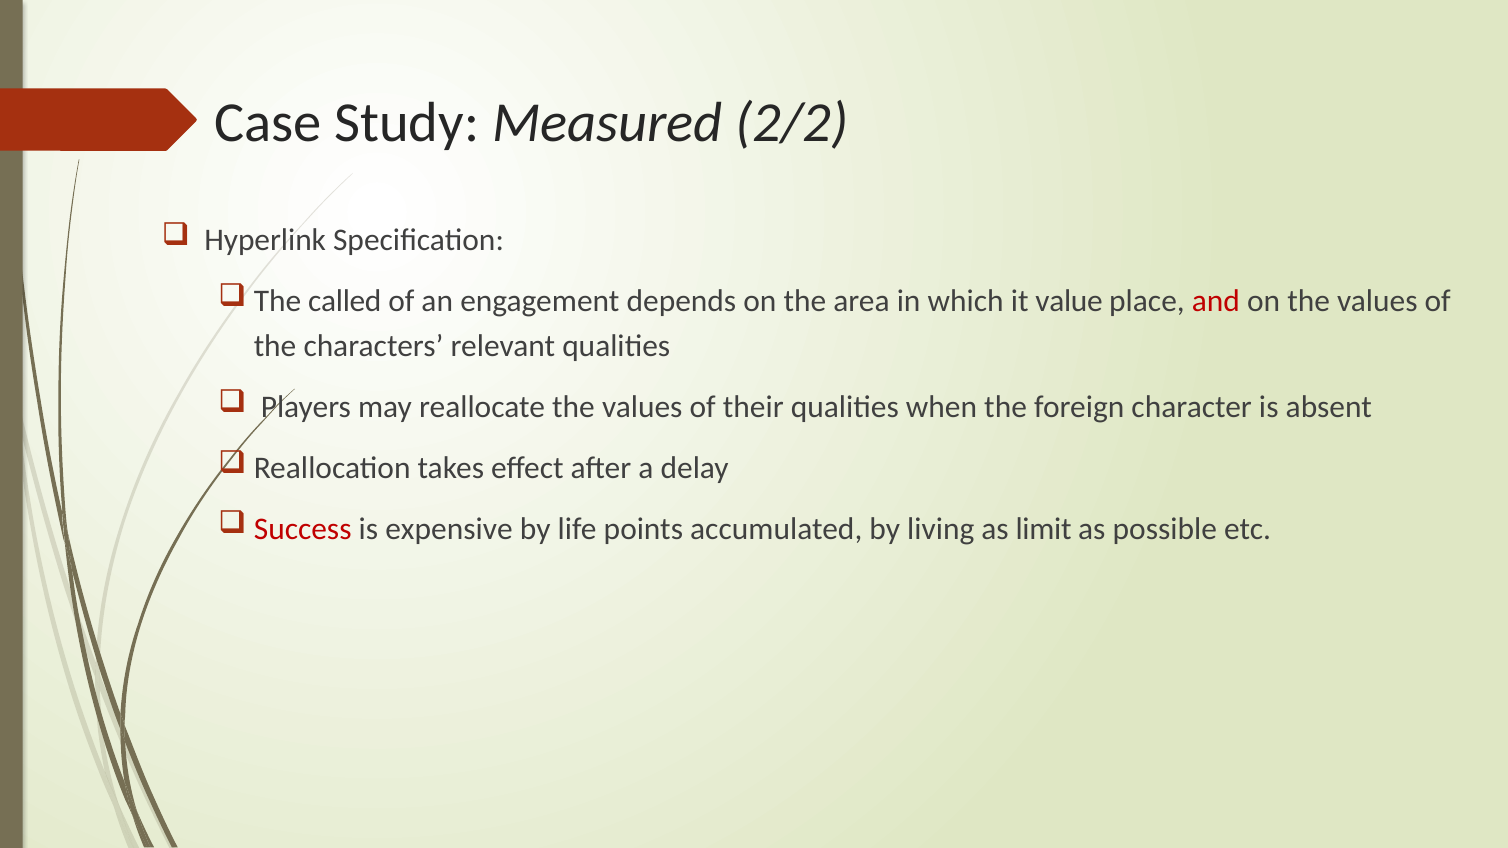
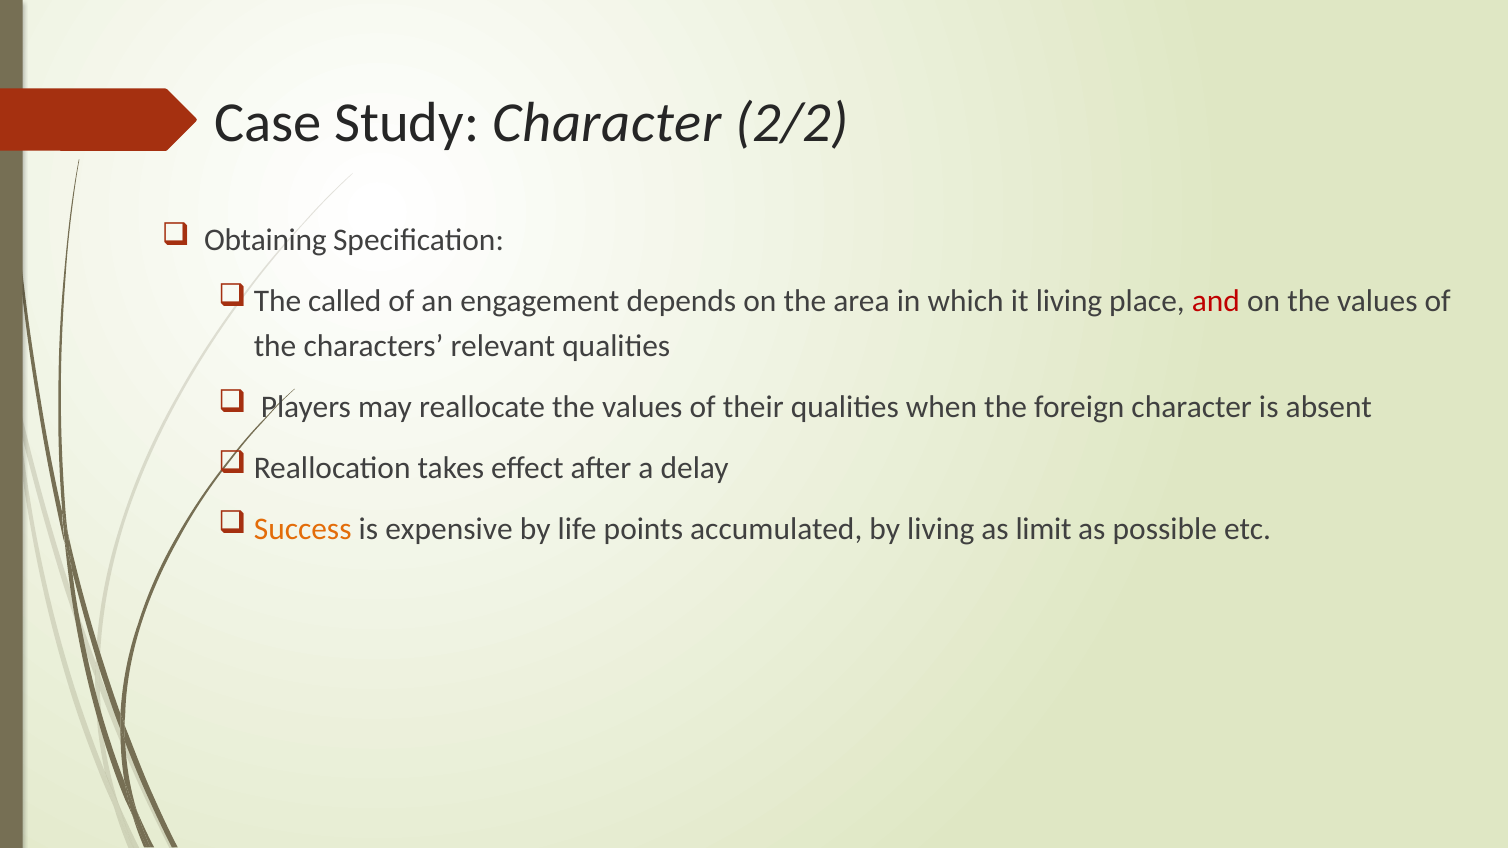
Study Measured: Measured -> Character
Hyperlink: Hyperlink -> Obtaining
it value: value -> living
Success colour: red -> orange
